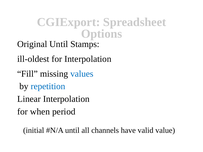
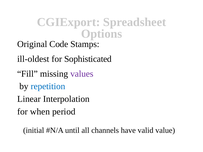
Original Until: Until -> Code
for Interpolation: Interpolation -> Sophisticated
values colour: blue -> purple
